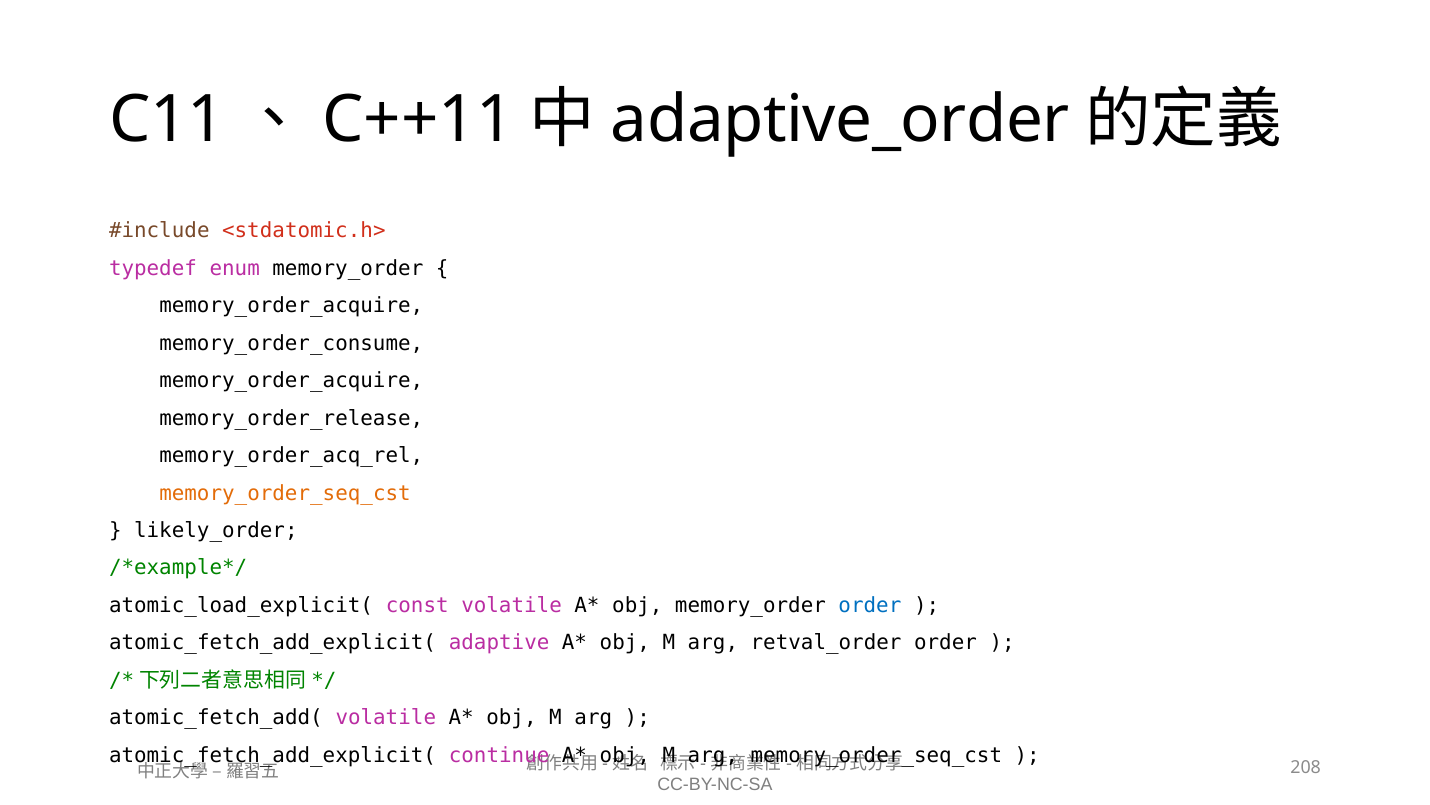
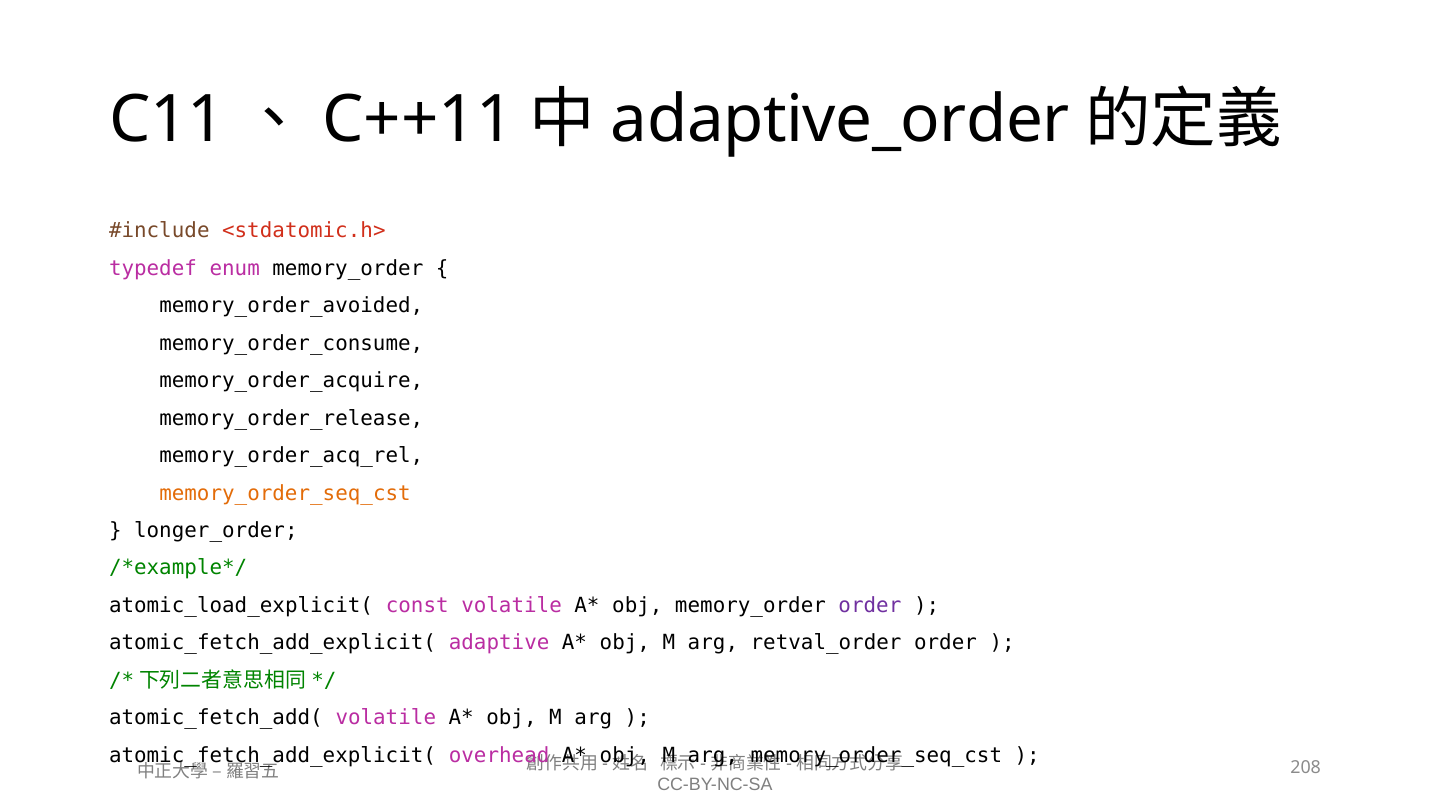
memory_order_acquire at (291, 305): memory_order_acquire -> memory_order_avoided
likely_order: likely_order -> longer_order
order at (870, 605) colour: blue -> purple
continue: continue -> overhead
